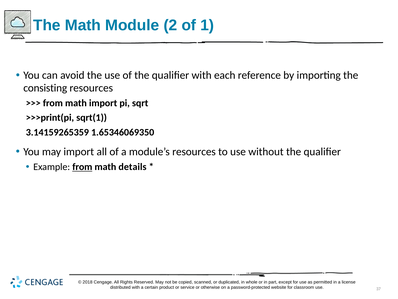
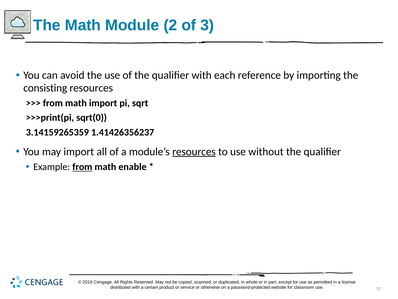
1: 1 -> 3
sqrt(1: sqrt(1 -> sqrt(0
1.65346069350: 1.65346069350 -> 1.41426356237
resources at (194, 151) underline: none -> present
details: details -> enable
